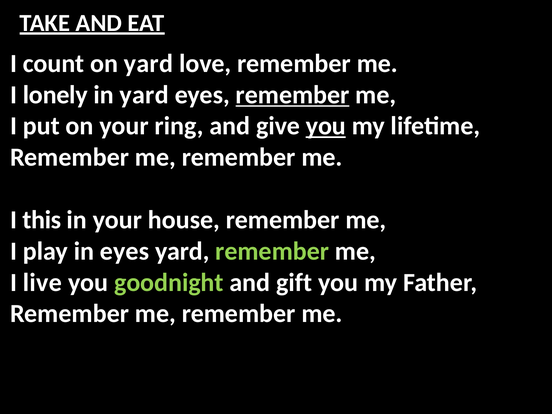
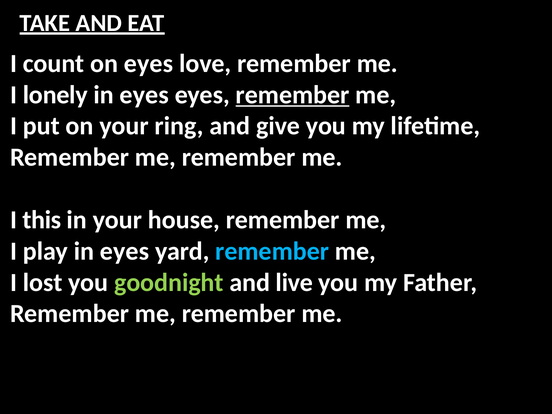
on yard: yard -> eyes
yard at (144, 95): yard -> eyes
you at (326, 126) underline: present -> none
remember at (272, 251) colour: light green -> light blue
live: live -> lost
gift: gift -> live
